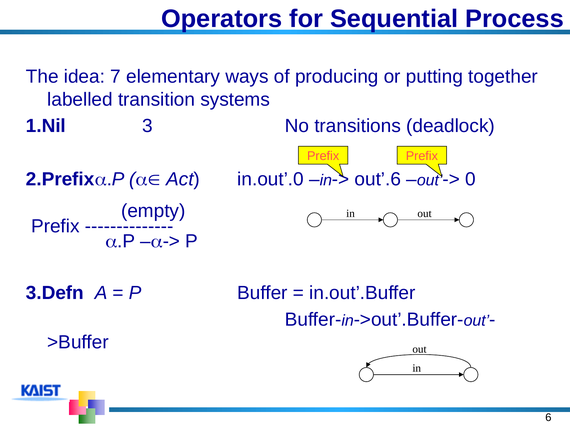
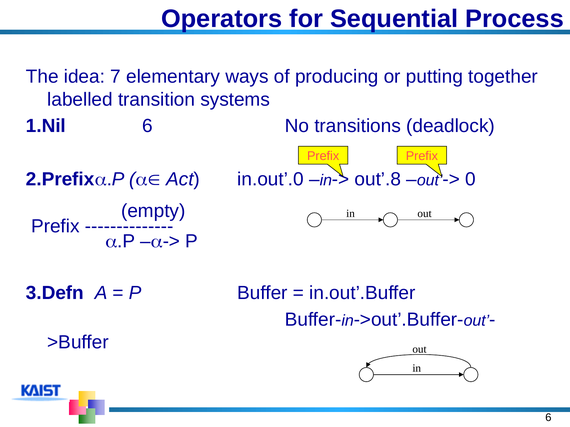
1.Nil 3: 3 -> 6
out’.6: out’.6 -> out’.8
